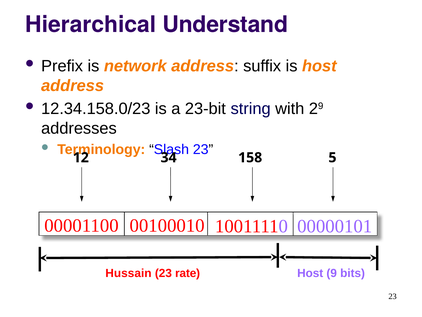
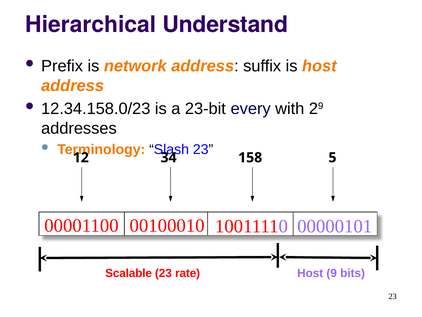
string: string -> every
Hussain: Hussain -> Scalable
